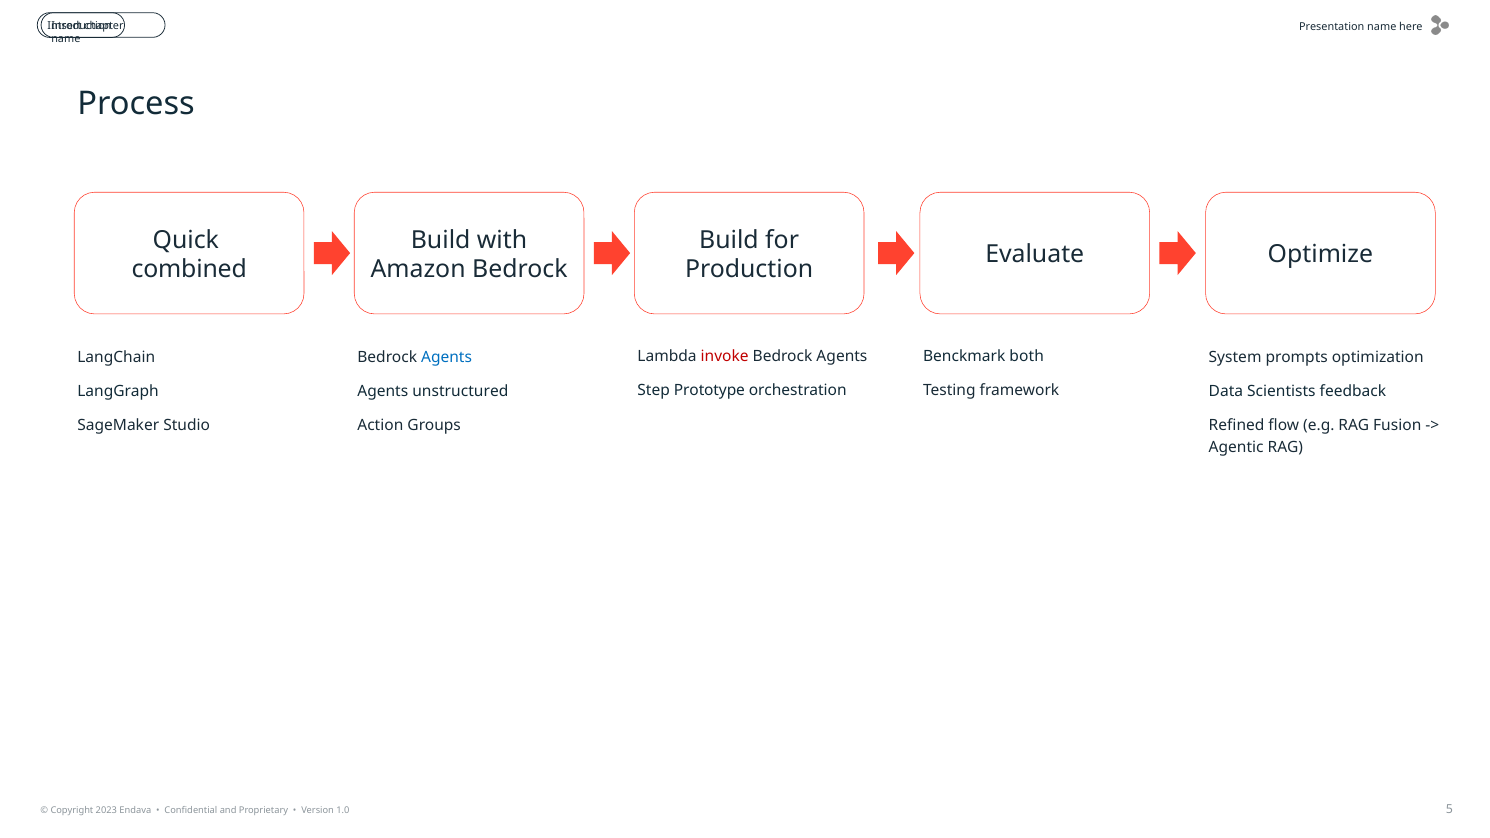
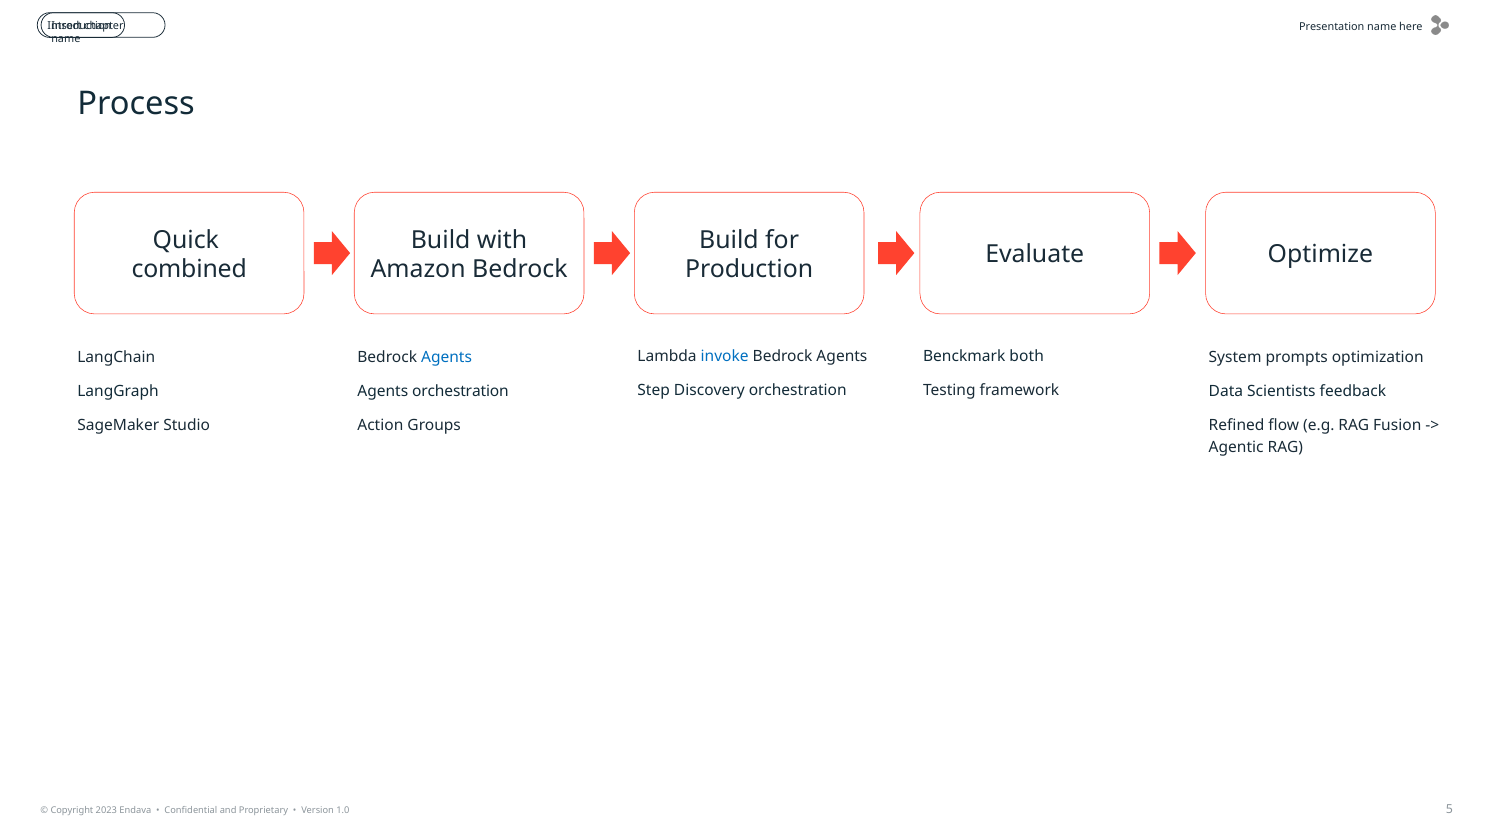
invoke colour: red -> blue
Prototype: Prototype -> Discovery
Agents unstructured: unstructured -> orchestration
